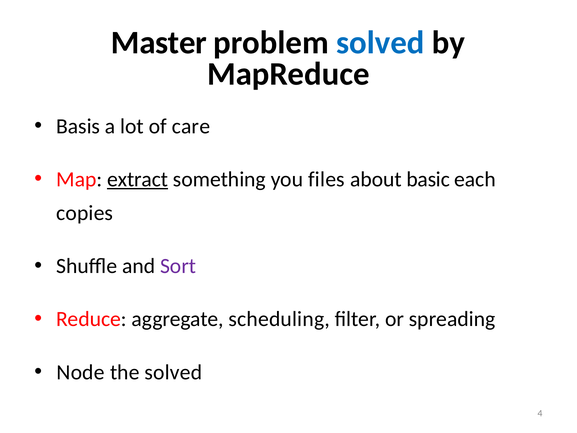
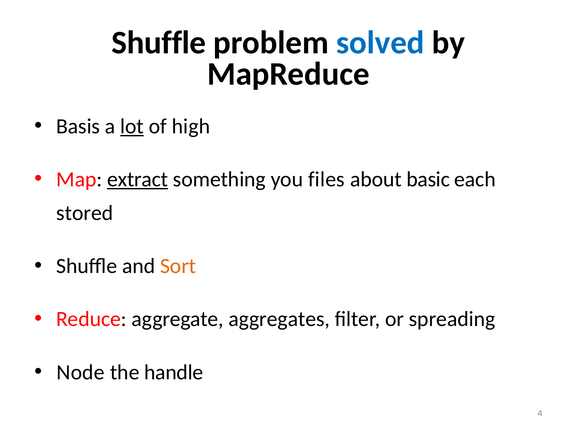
Master at (159, 43): Master -> Shuffle
lot underline: none -> present
care: care -> high
copies: copies -> stored
Sort colour: purple -> orange
scheduling: scheduling -> aggregates
the solved: solved -> handle
